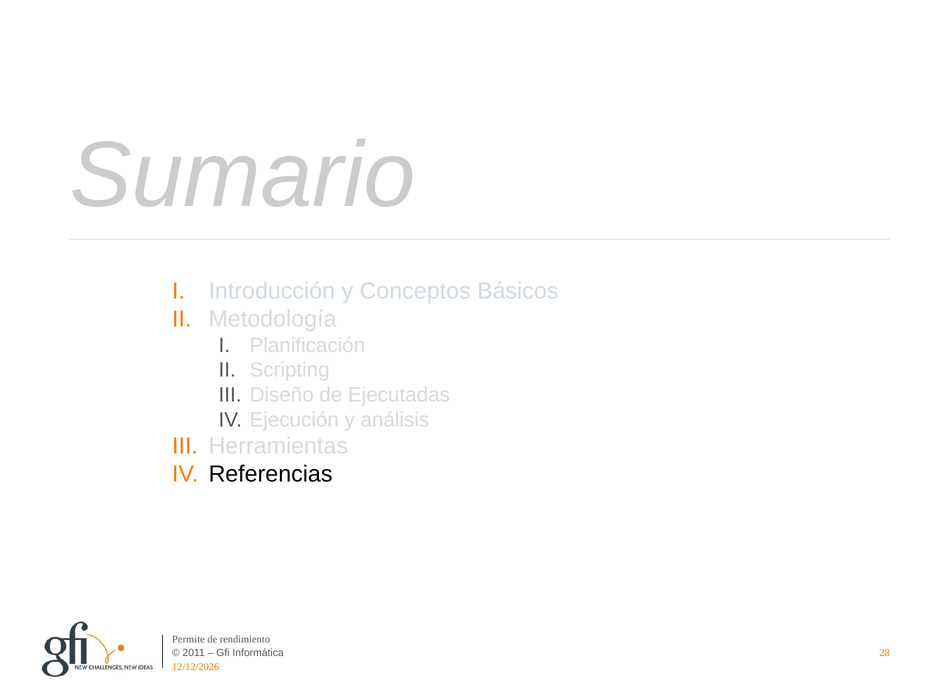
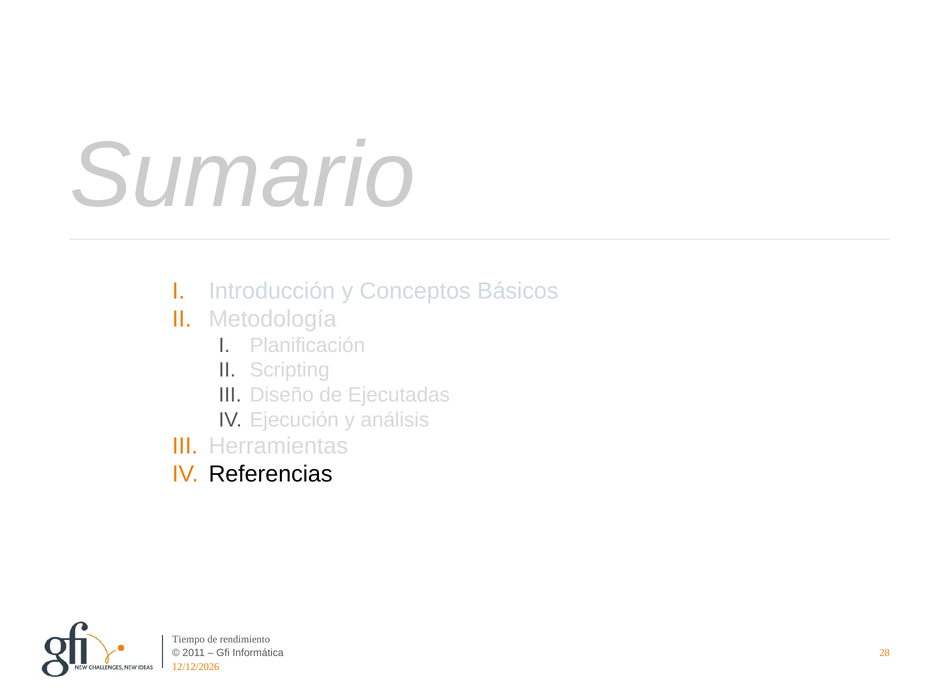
Permite: Permite -> Tiempo
